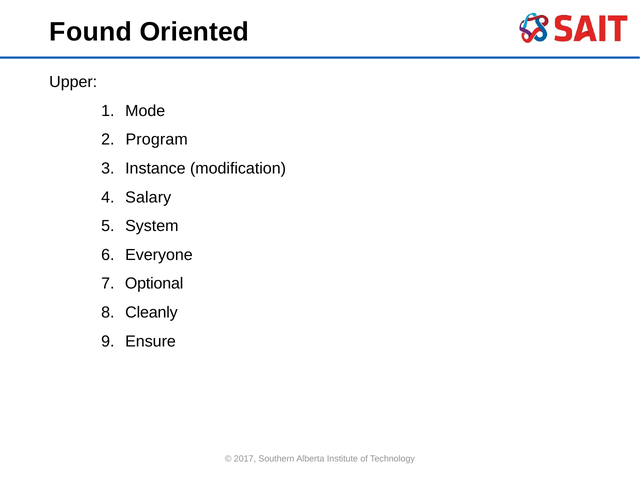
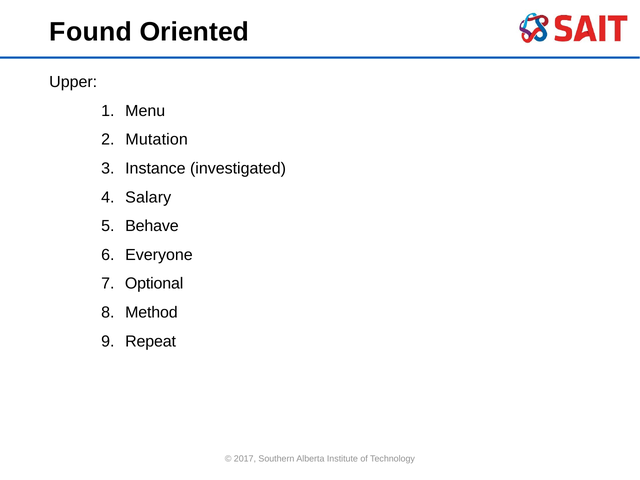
Mode: Mode -> Menu
Program: Program -> Mutation
modification: modification -> investigated
System: System -> Behave
Cleanly: Cleanly -> Method
Ensure: Ensure -> Repeat
